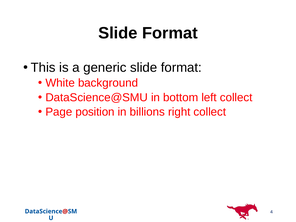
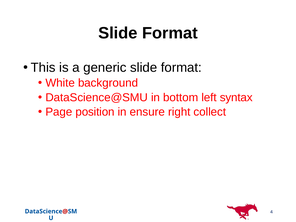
left collect: collect -> syntax
billions: billions -> ensure
